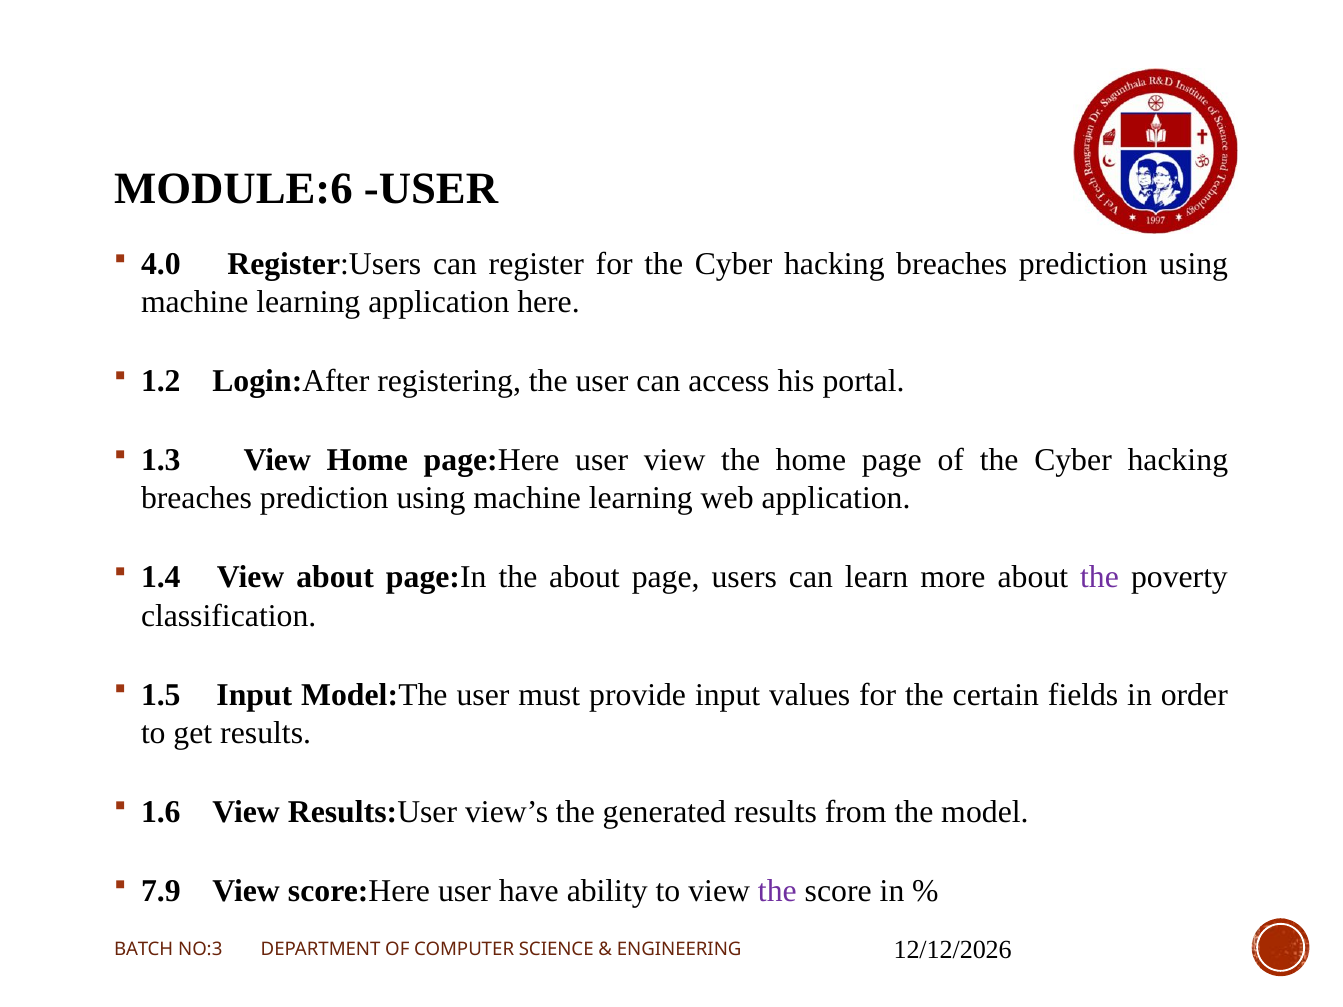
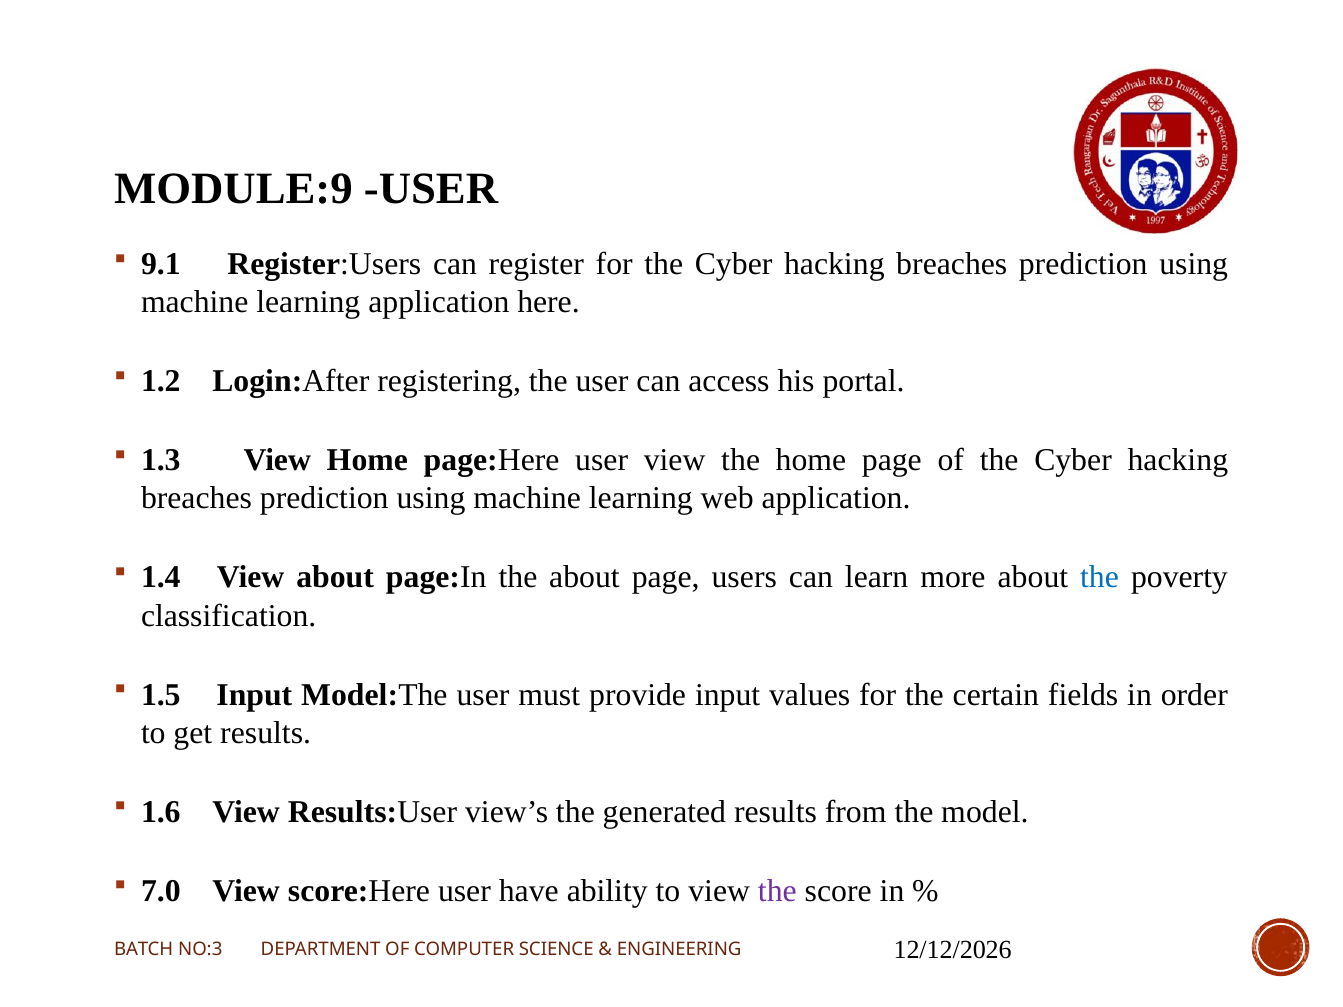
MODULE:6: MODULE:6 -> MODULE:9
4.0: 4.0 -> 9.1
the at (1100, 578) colour: purple -> blue
7.9: 7.9 -> 7.0
